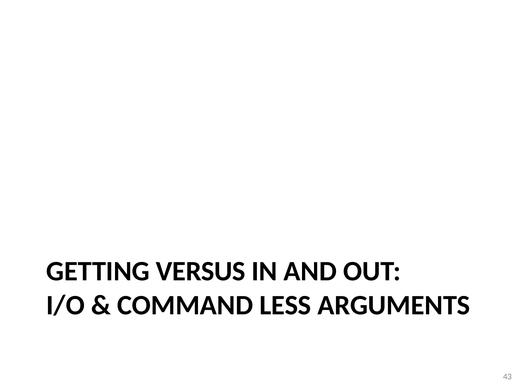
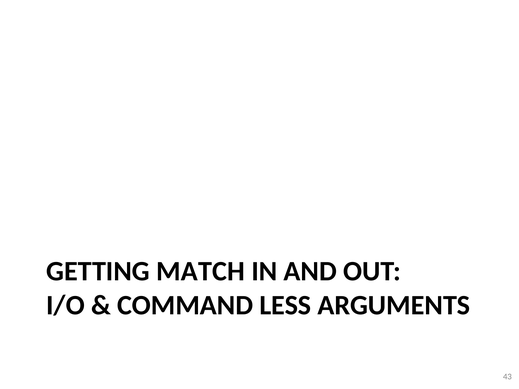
VERSUS: VERSUS -> MATCH
